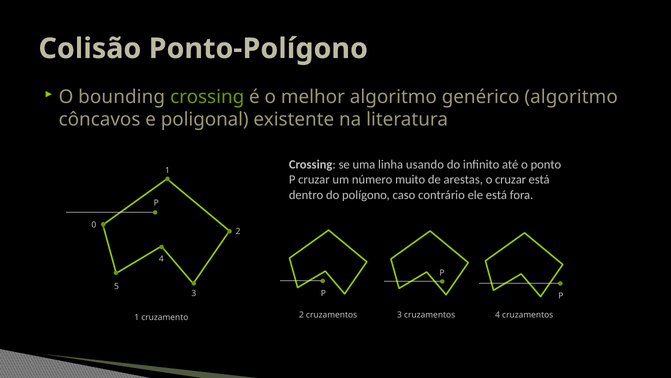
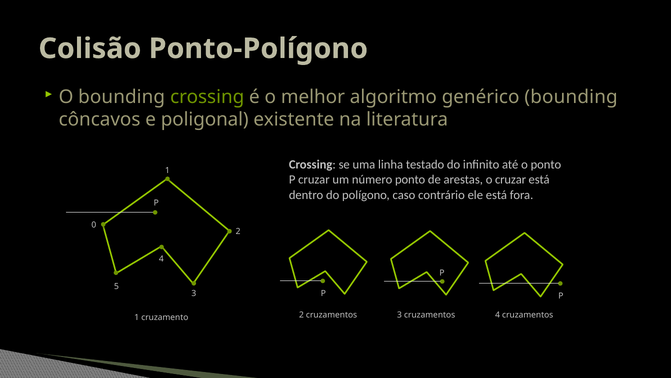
genérico algoritmo: algoritmo -> bounding
usando: usando -> testado
número muito: muito -> ponto
